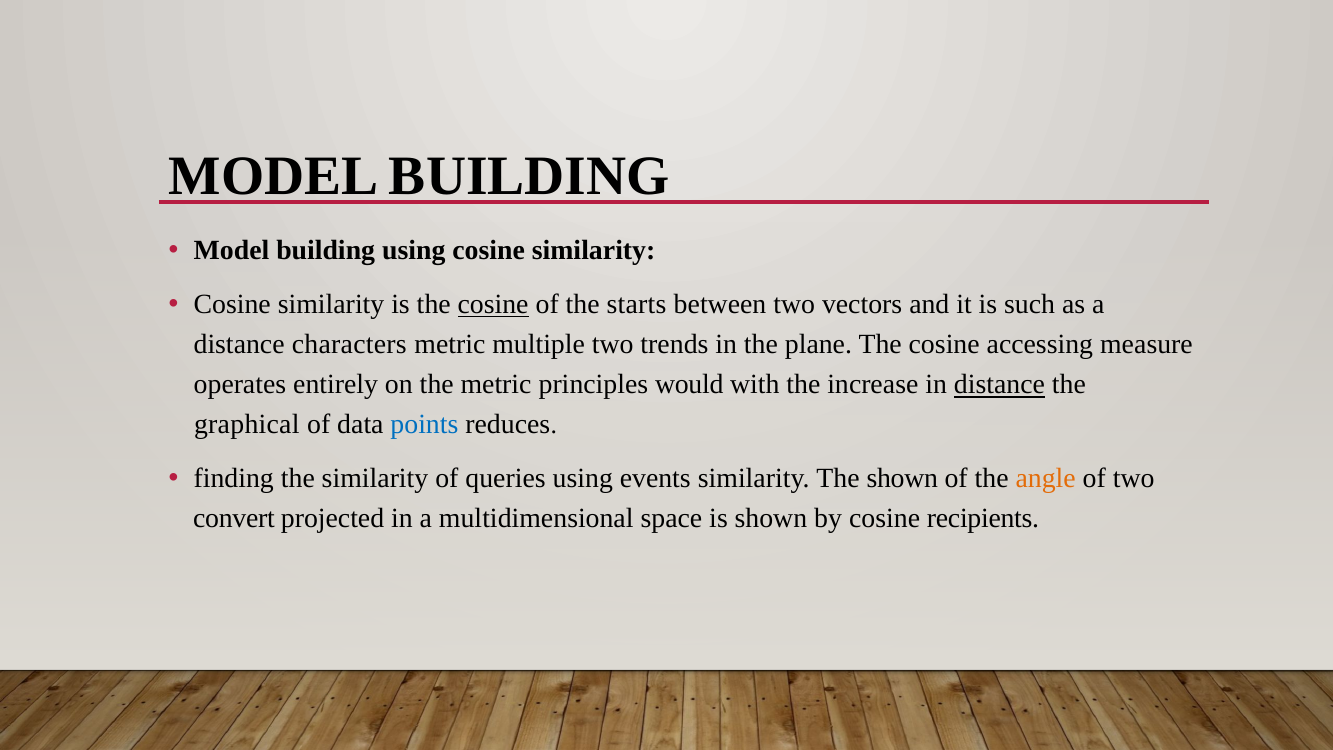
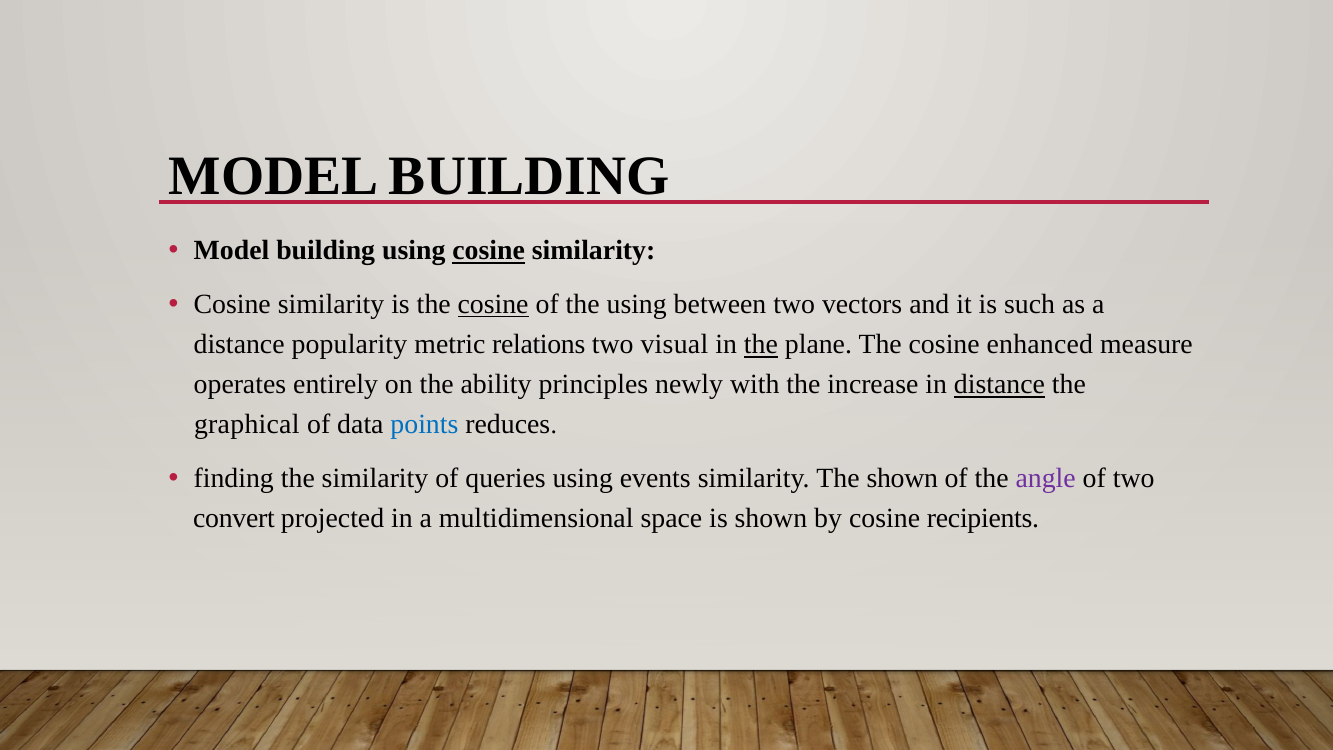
cosine at (489, 251) underline: none -> present
the starts: starts -> using
characters: characters -> popularity
multiple: multiple -> relations
trends: trends -> visual
the at (761, 345) underline: none -> present
accessing: accessing -> enhanced
the metric: metric -> ability
would: would -> newly
angle colour: orange -> purple
